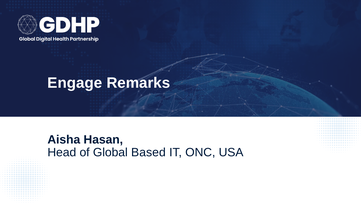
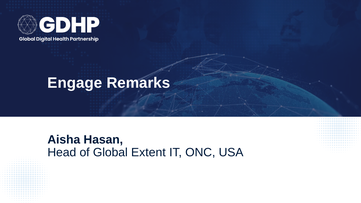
Based: Based -> Extent
